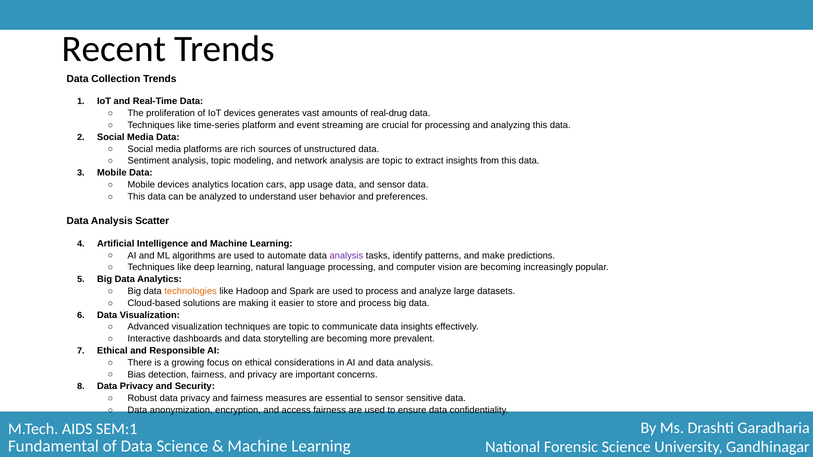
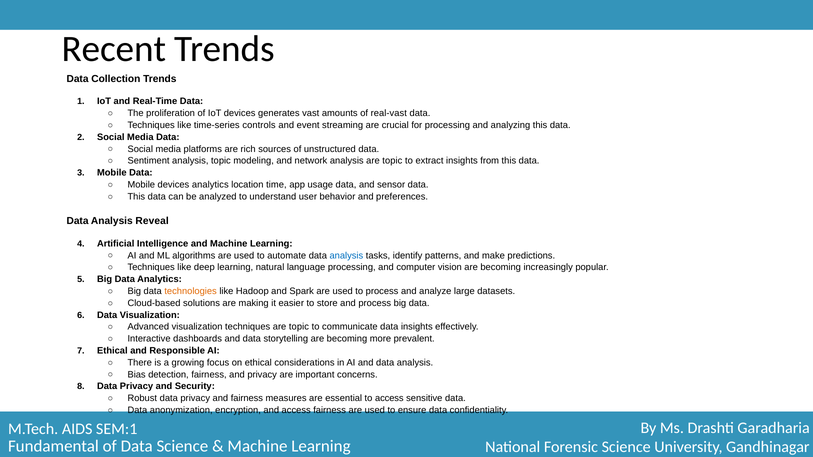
real-drug: real-drug -> real-vast
platform: platform -> controls
cars: cars -> time
Scatter: Scatter -> Reveal
analysis at (346, 256) colour: purple -> blue
to sensor: sensor -> access
